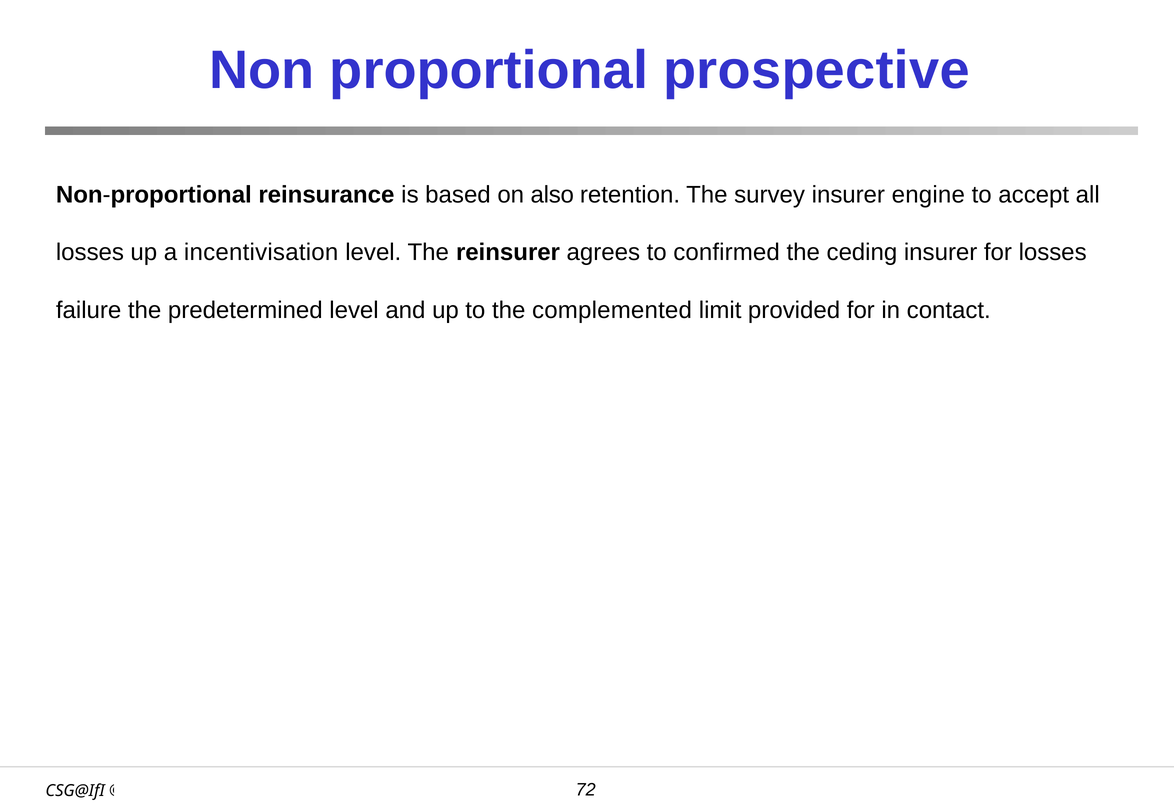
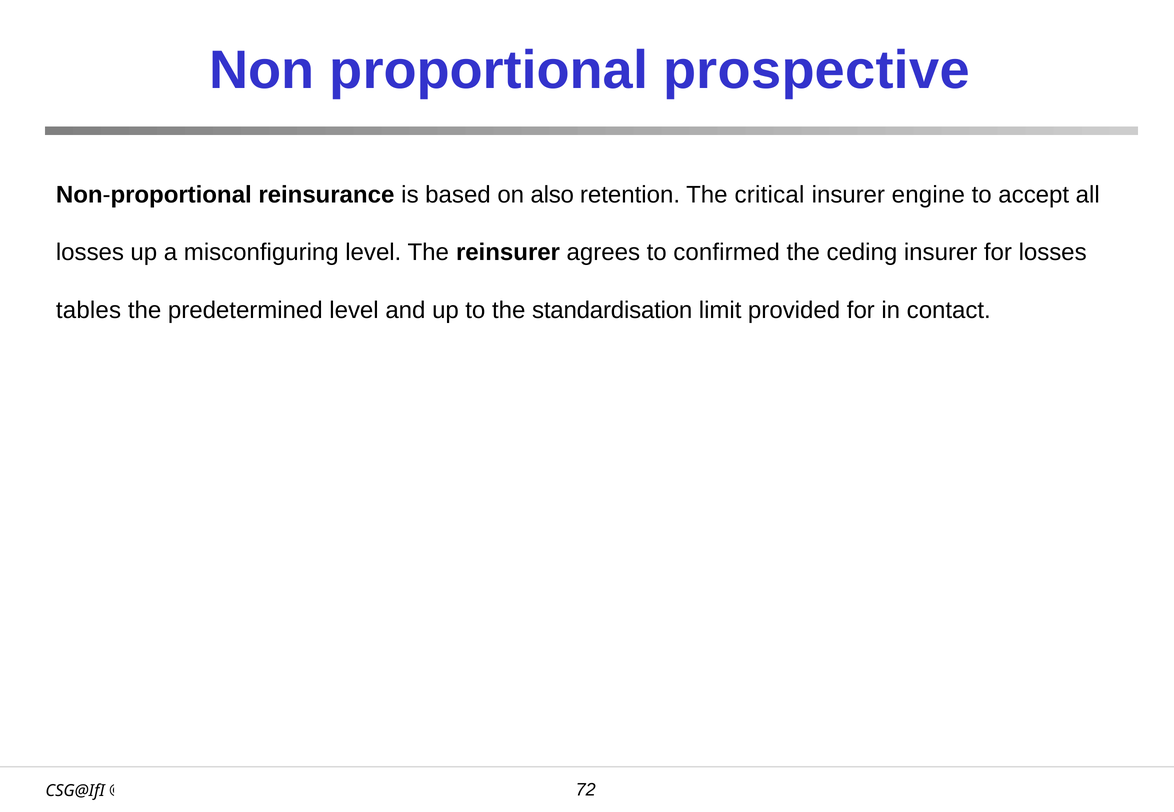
survey: survey -> critical
incentivisation: incentivisation -> misconfiguring
failure: failure -> tables
complemented: complemented -> standardisation
